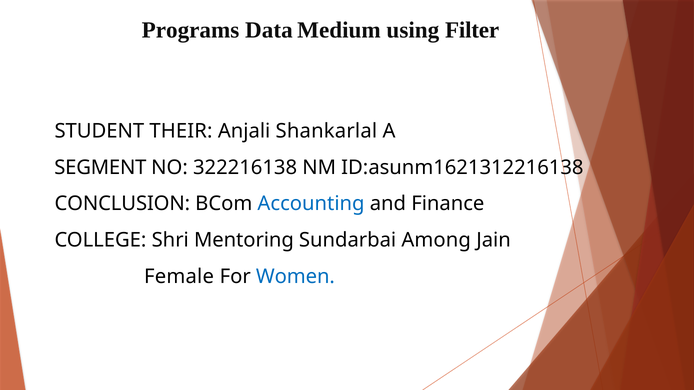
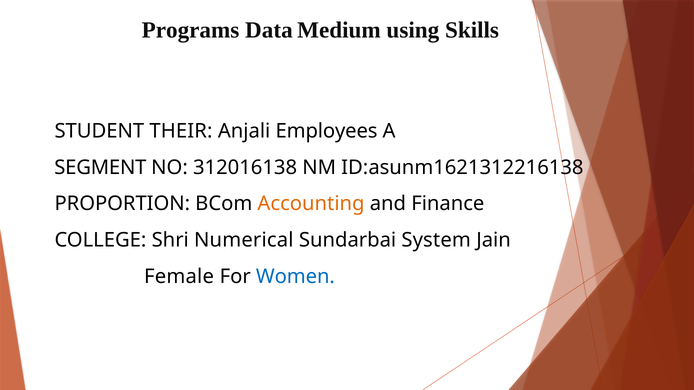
Filter: Filter -> Skills
Shankarlal: Shankarlal -> Employees
322216138: 322216138 -> 312016138
CONCLUSION: CONCLUSION -> PROPORTION
Accounting colour: blue -> orange
Mentoring: Mentoring -> Numerical
Among: Among -> System
